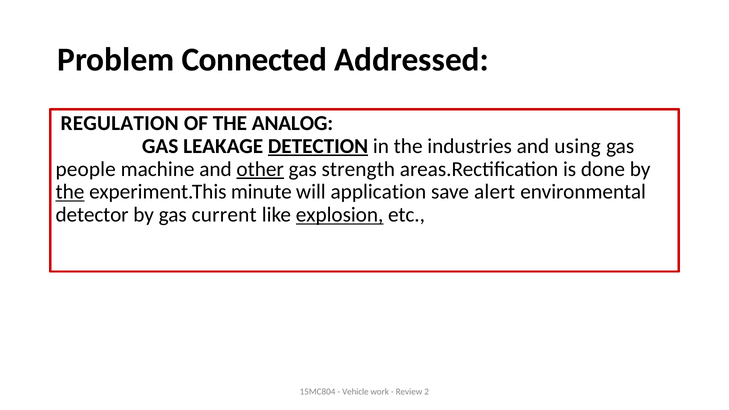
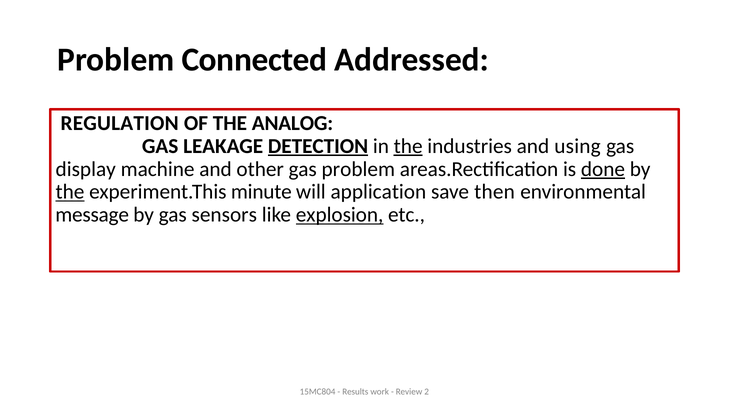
the at (408, 146) underline: none -> present
people: people -> display
other underline: present -> none
gas strength: strength -> problem
done underline: none -> present
alert: alert -> then
detector: detector -> message
current: current -> sensors
Vehicle: Vehicle -> Results
